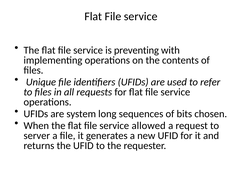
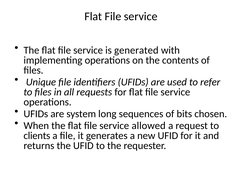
preventing: preventing -> generated
server: server -> clients
